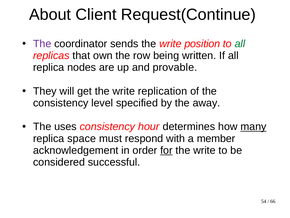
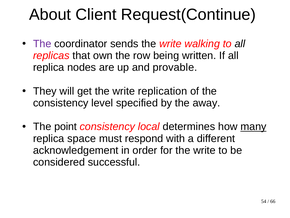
position: position -> walking
all at (240, 44) colour: green -> black
uses: uses -> point
hour: hour -> local
member: member -> different
for underline: present -> none
